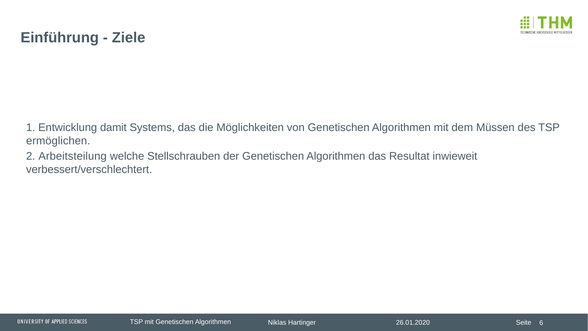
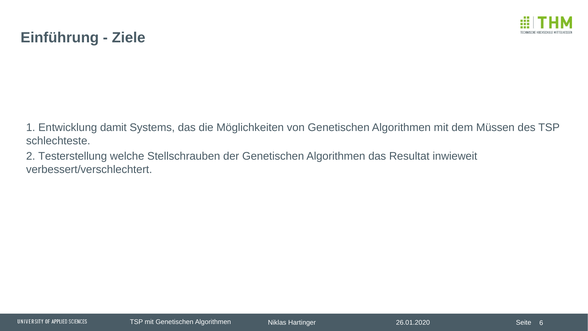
ermöglichen: ermöglichen -> schlechteste
Arbeitsteilung: Arbeitsteilung -> Testerstellung
